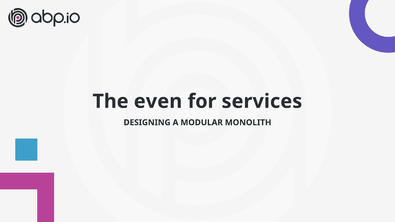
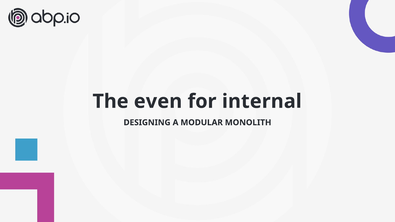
services: services -> internal
